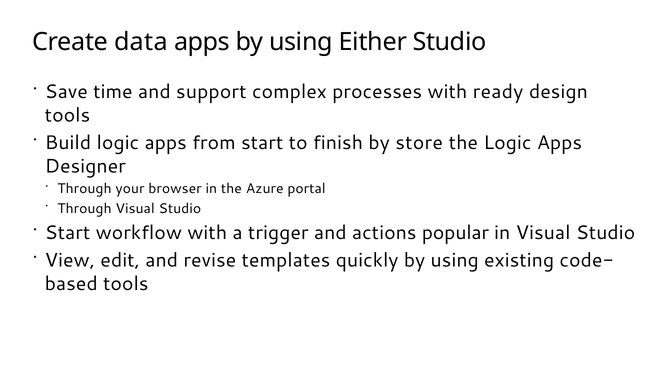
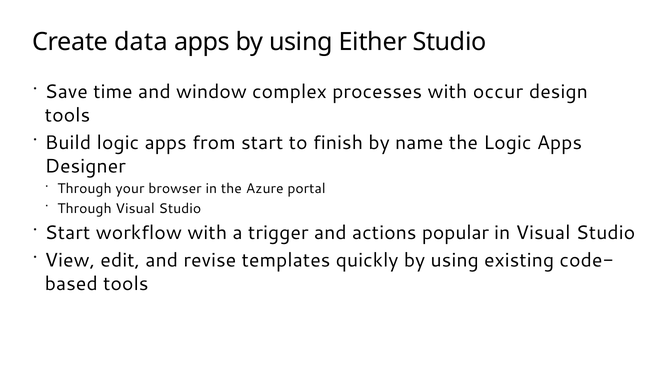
support: support -> window
ready: ready -> occur
store: store -> name
